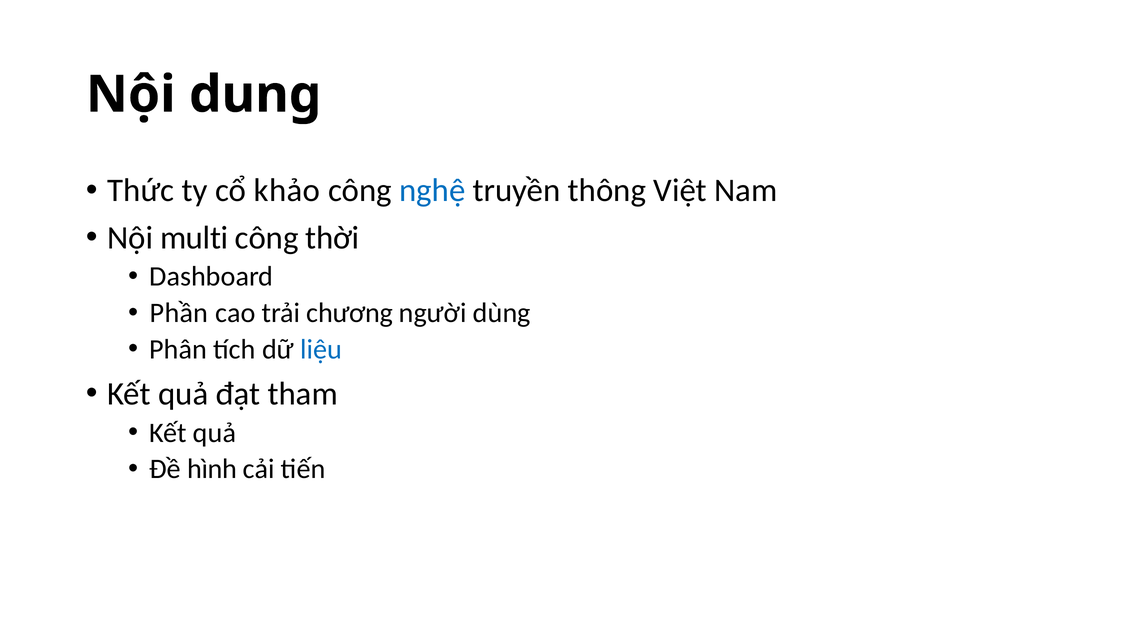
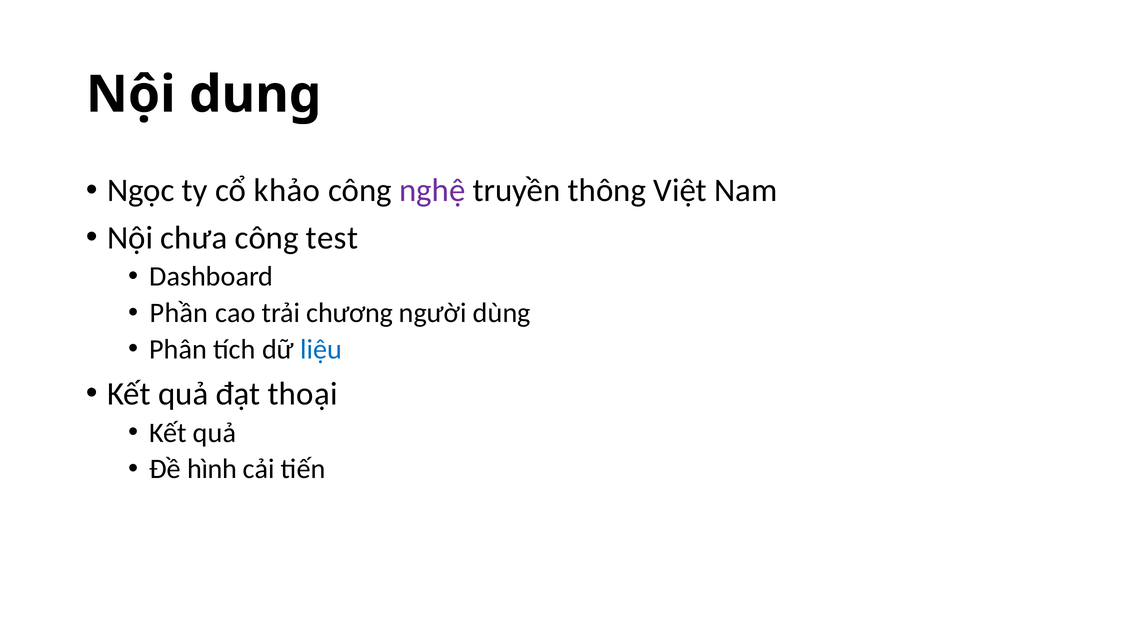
Thức: Thức -> Ngọc
nghệ colour: blue -> purple
multi: multi -> chưa
thời: thời -> test
tham: tham -> thoại
